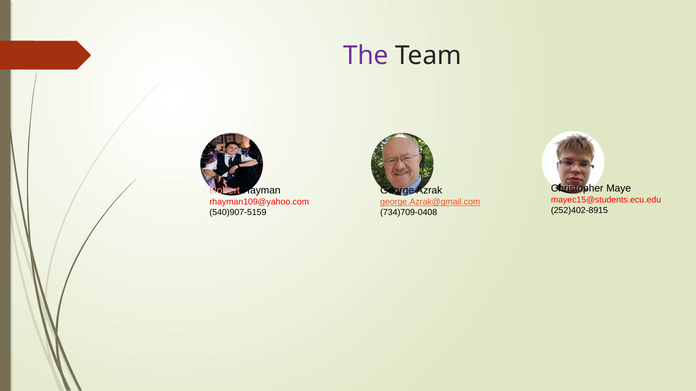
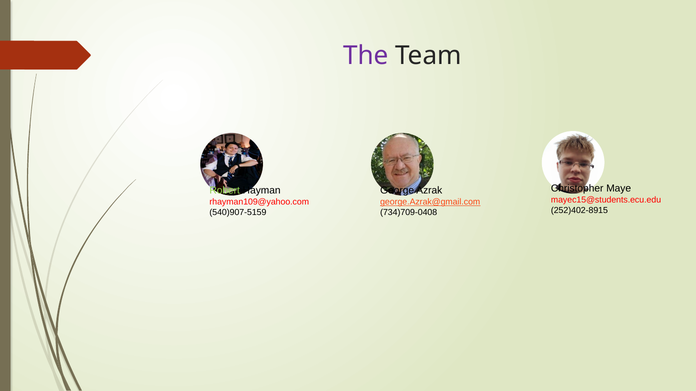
Robert colour: pink -> light green
